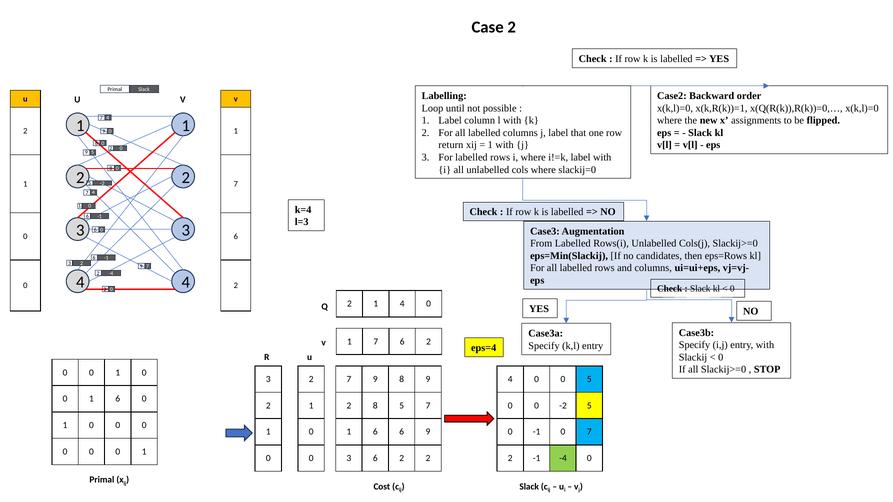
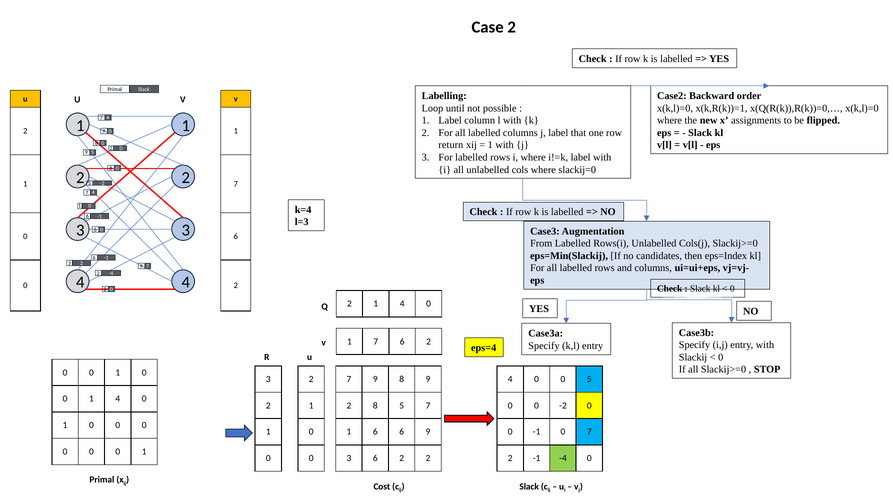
eps=Rows: eps=Rows -> eps=Index
0 1 6: 6 -> 4
-2 5: 5 -> 0
